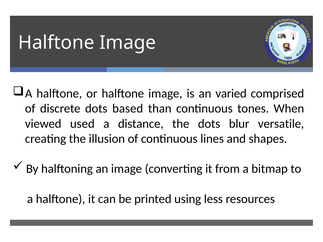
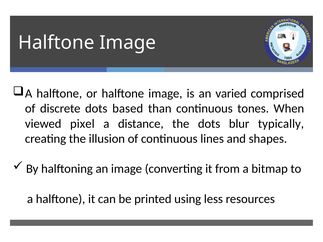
used: used -> pixel
versatile: versatile -> typically
